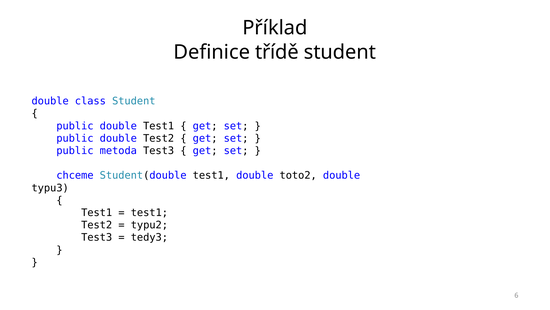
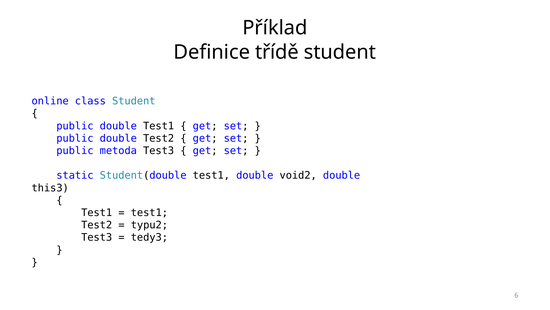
double at (50, 101): double -> online
chceme: chceme -> static
toto2: toto2 -> void2
typu3: typu3 -> this3
